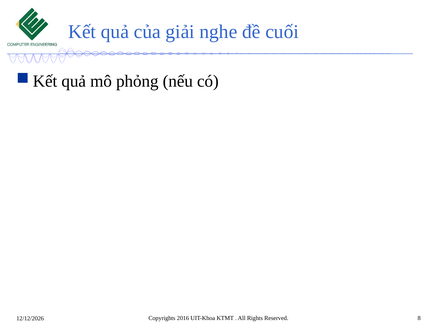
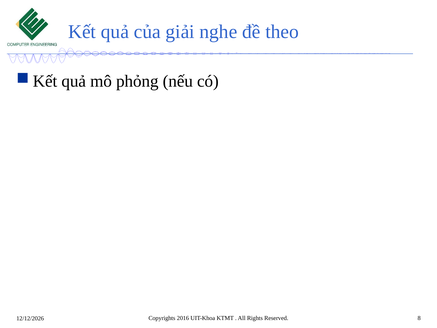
cuối: cuối -> theo
